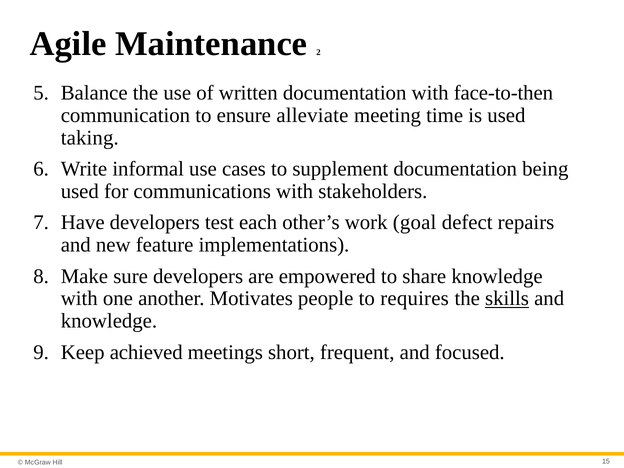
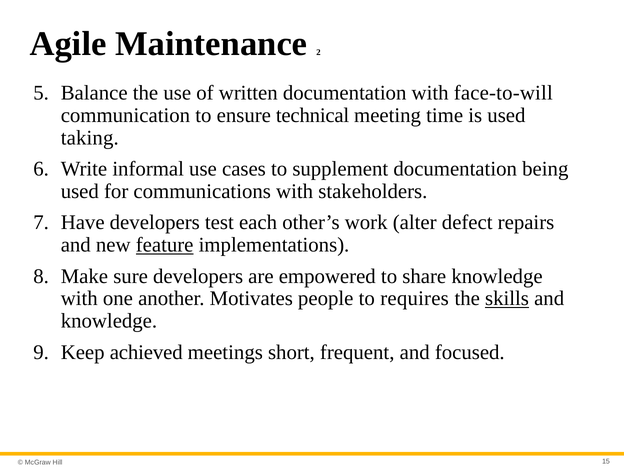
face-to-then: face-to-then -> face-to-will
alleviate: alleviate -> technical
goal: goal -> alter
feature underline: none -> present
